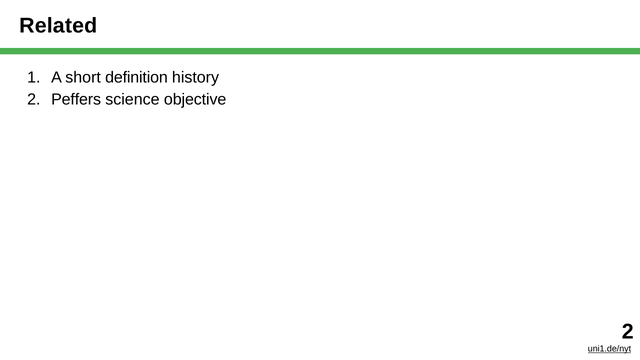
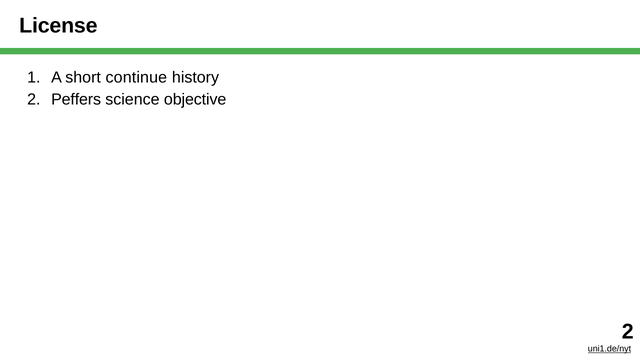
Related: Related -> License
definition: definition -> continue
